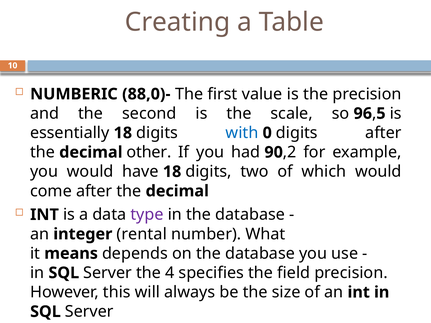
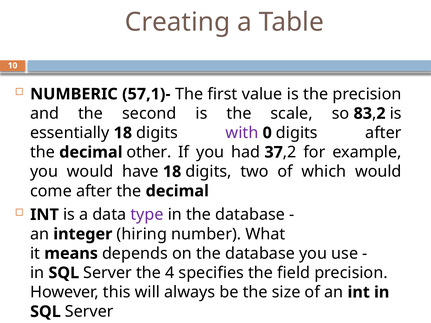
88,0)-: 88,0)- -> 57,1)-
96: 96 -> 83
5: 5 -> 2
with colour: blue -> purple
90: 90 -> 37
rental: rental -> hiring
